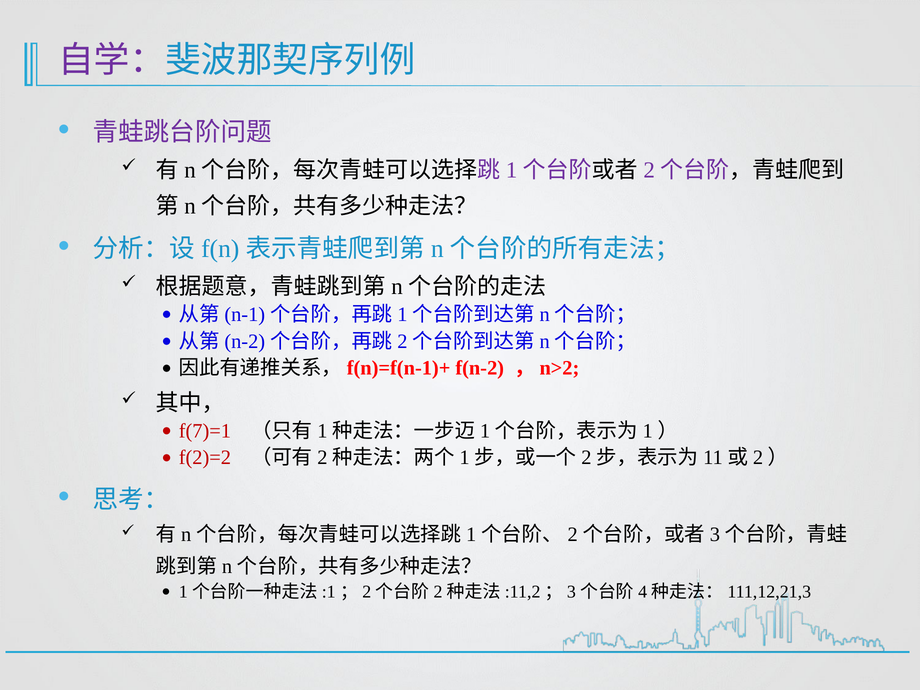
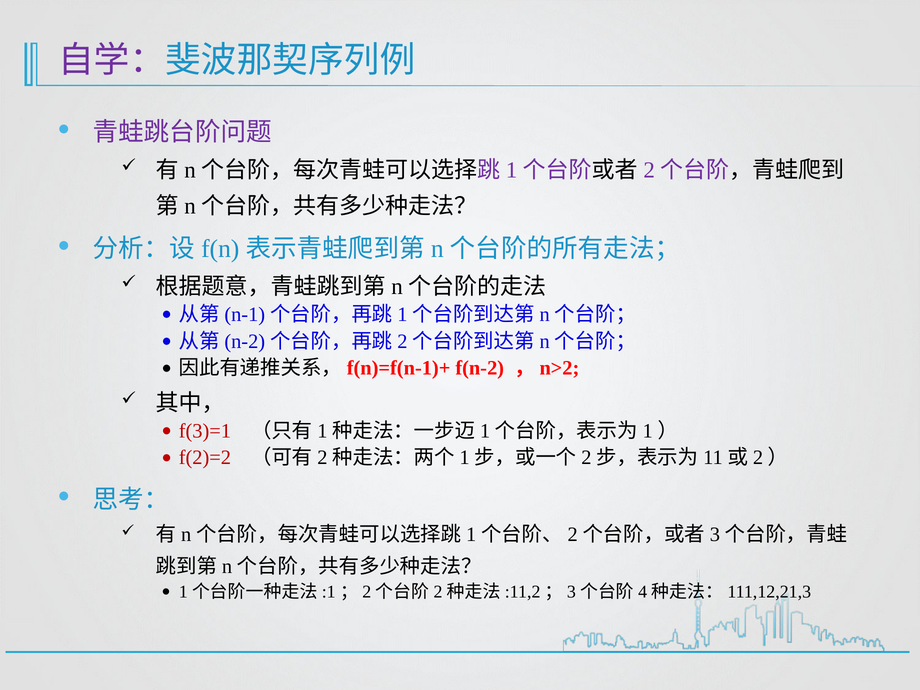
f(7)=1: f(7)=1 -> f(3)=1
